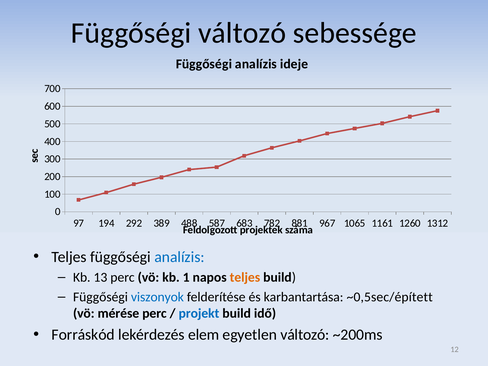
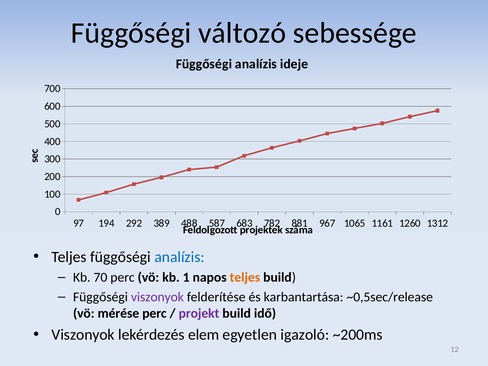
13: 13 -> 70
viszonyok at (157, 297) colour: blue -> purple
~0,5sec/épített: ~0,5sec/épített -> ~0,5sec/release
projekt colour: blue -> purple
Forráskód at (83, 335): Forráskód -> Viszonyok
egyetlen változó: változó -> igazoló
